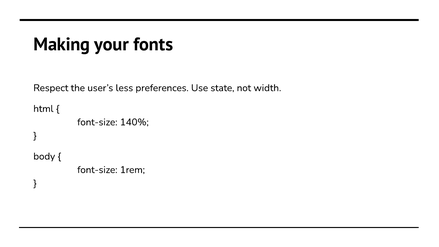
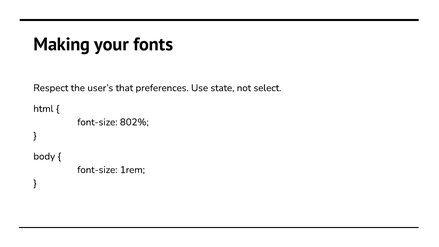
less: less -> that
width: width -> select
140%: 140% -> 802%
